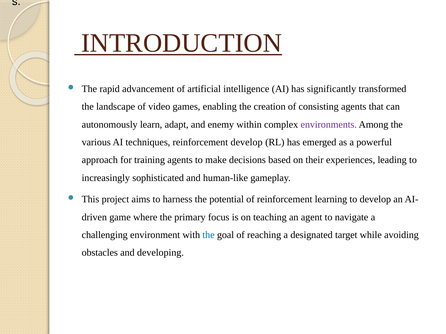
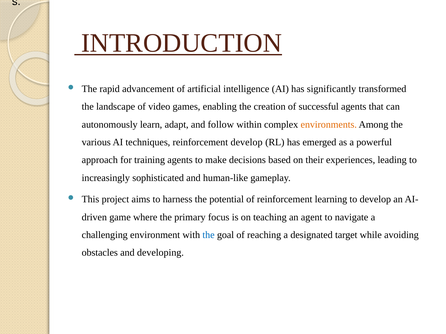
consisting: consisting -> successful
enemy: enemy -> follow
environments colour: purple -> orange
